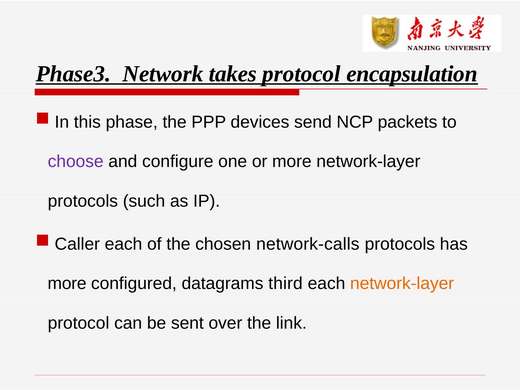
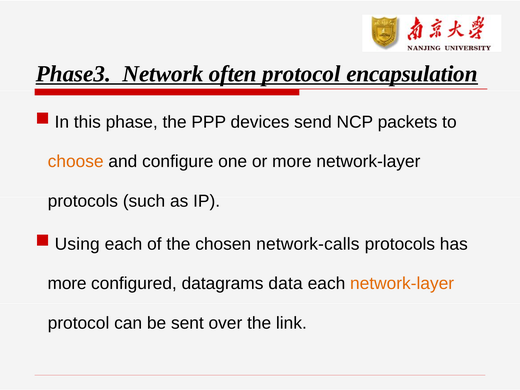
takes: takes -> often
choose colour: purple -> orange
Caller: Caller -> Using
third: third -> data
